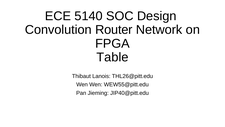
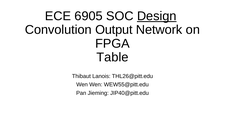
5140: 5140 -> 6905
Design underline: none -> present
Router: Router -> Output
